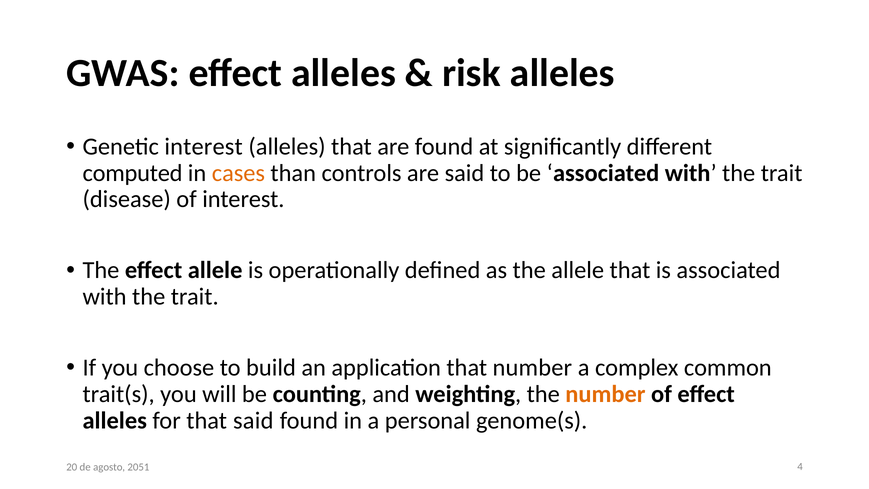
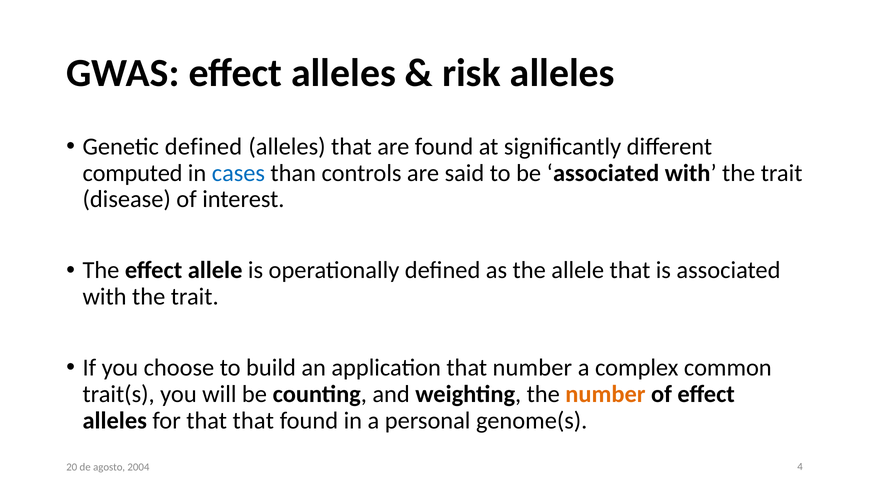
Genetic interest: interest -> defined
cases colour: orange -> blue
that said: said -> that
2051: 2051 -> 2004
